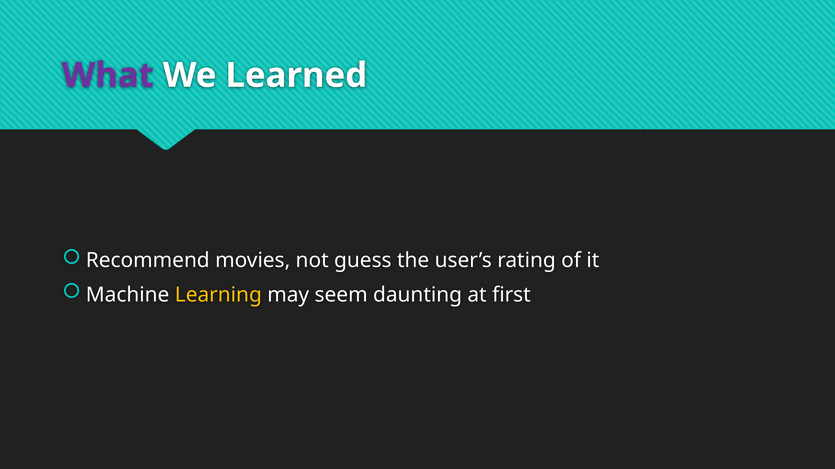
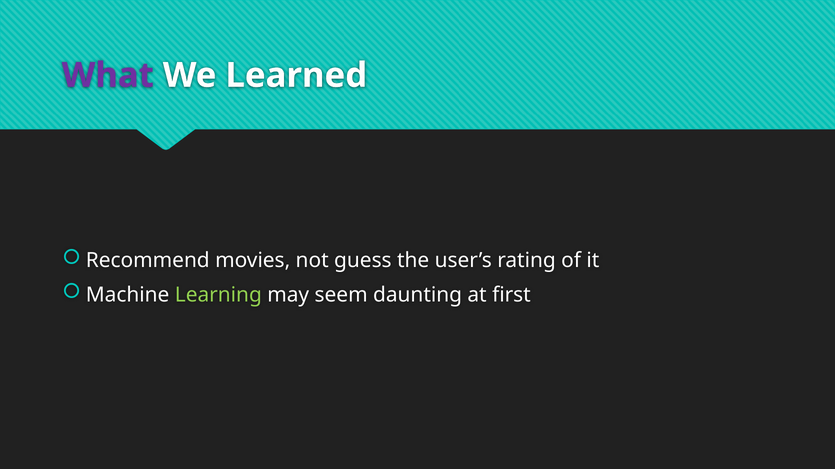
Learning colour: yellow -> light green
